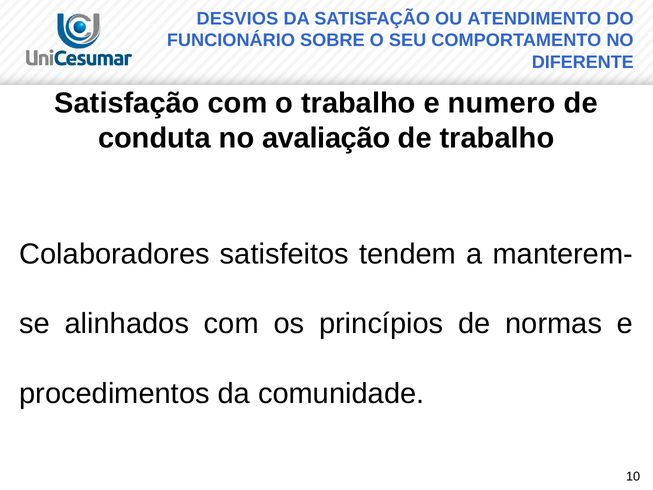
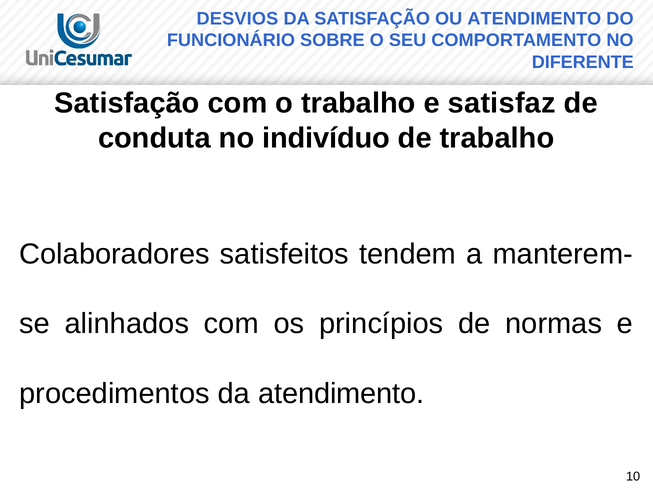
numero: numero -> satisfaz
avaliação: avaliação -> indivíduo
da comunidade: comunidade -> atendimento
